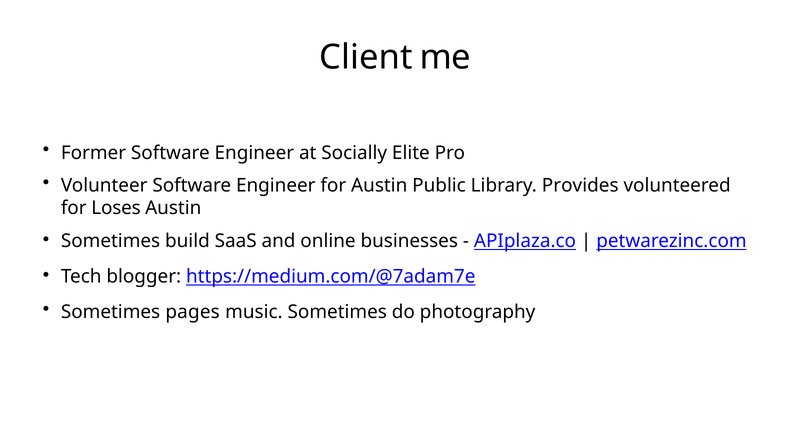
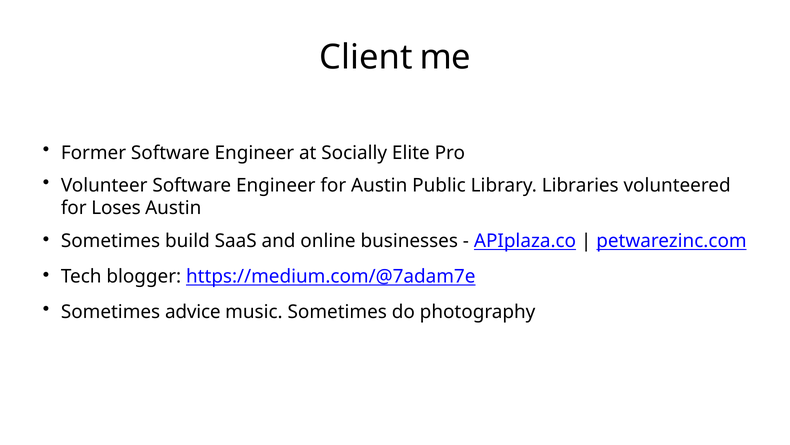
Provides: Provides -> Libraries
pages: pages -> advice
